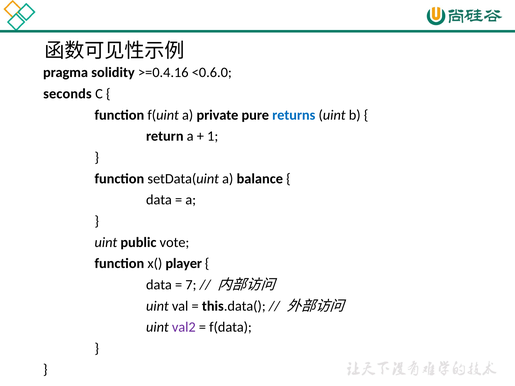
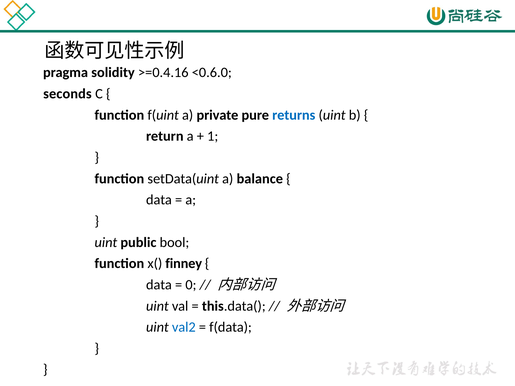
vote: vote -> bool
player: player -> finney
7: 7 -> 0
val2 colour: purple -> blue
